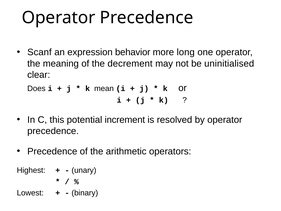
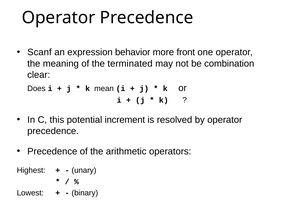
long: long -> front
decrement: decrement -> terminated
uninitialised: uninitialised -> combination
